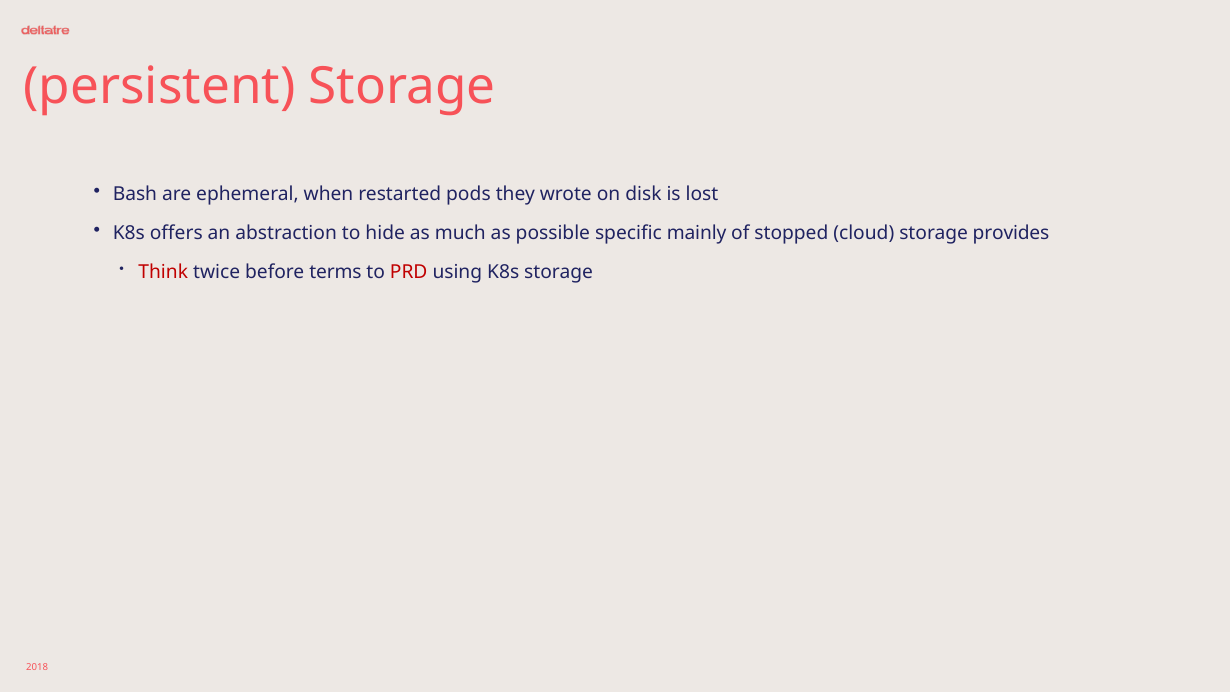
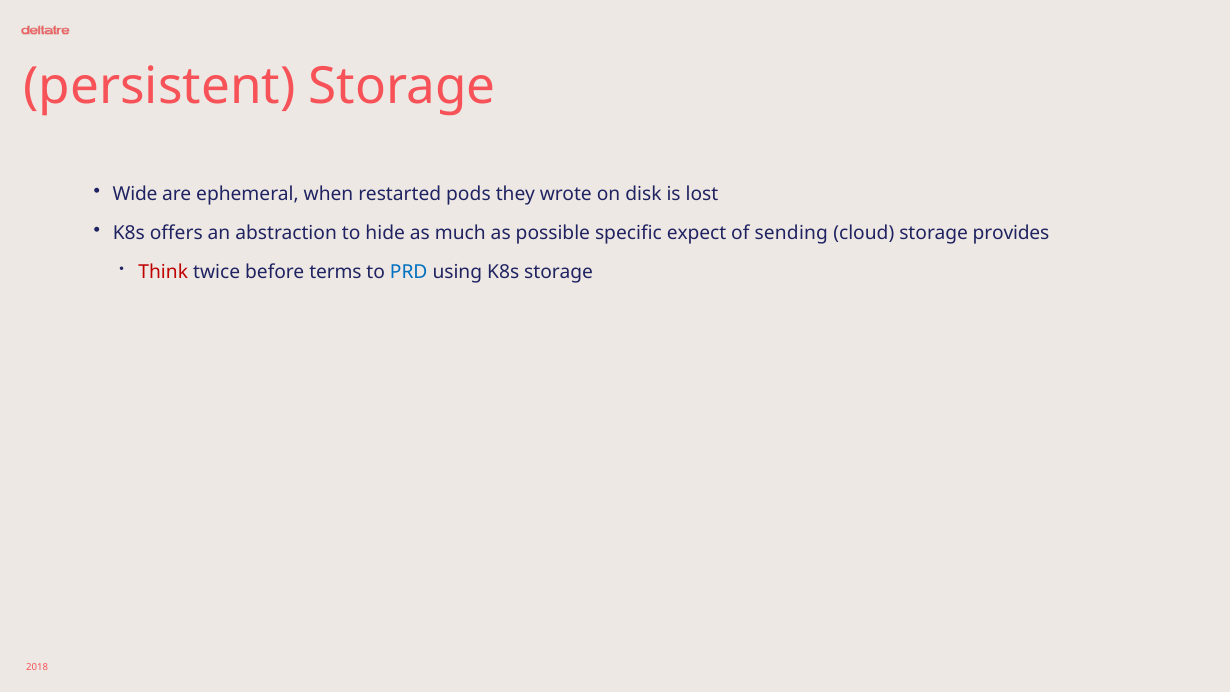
Bash: Bash -> Wide
mainly: mainly -> expect
stopped: stopped -> sending
PRD colour: red -> blue
